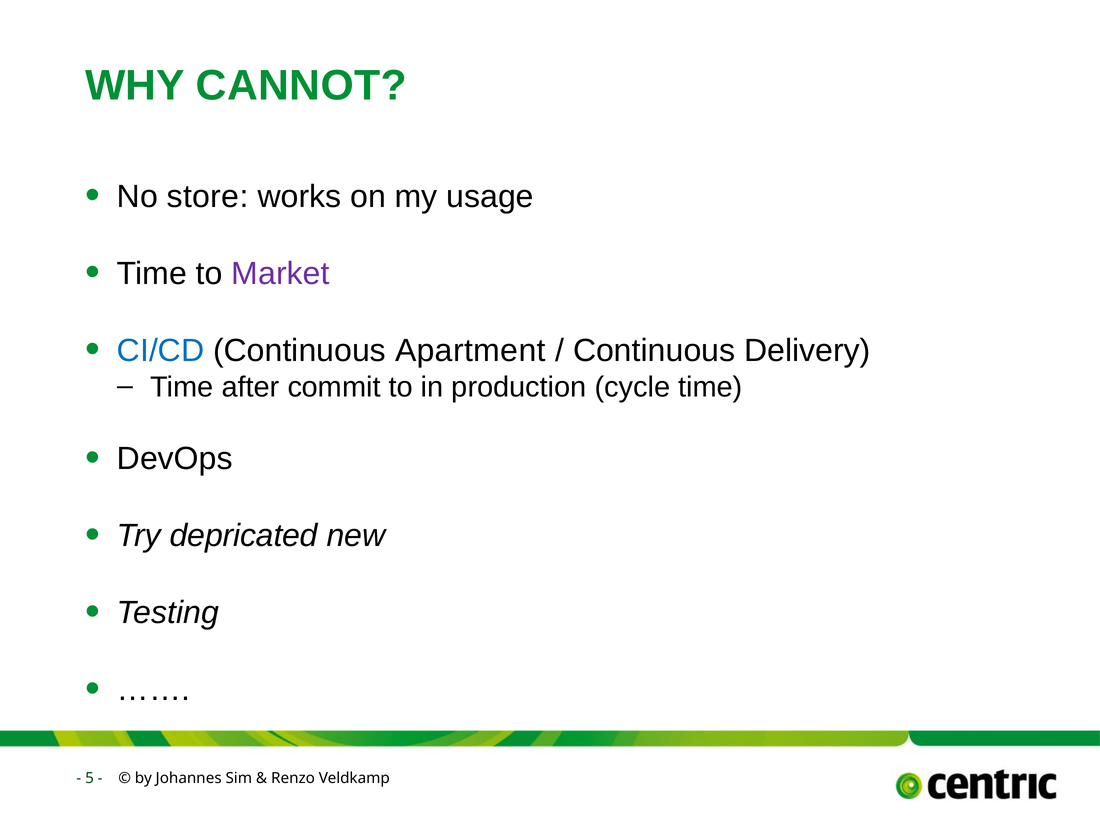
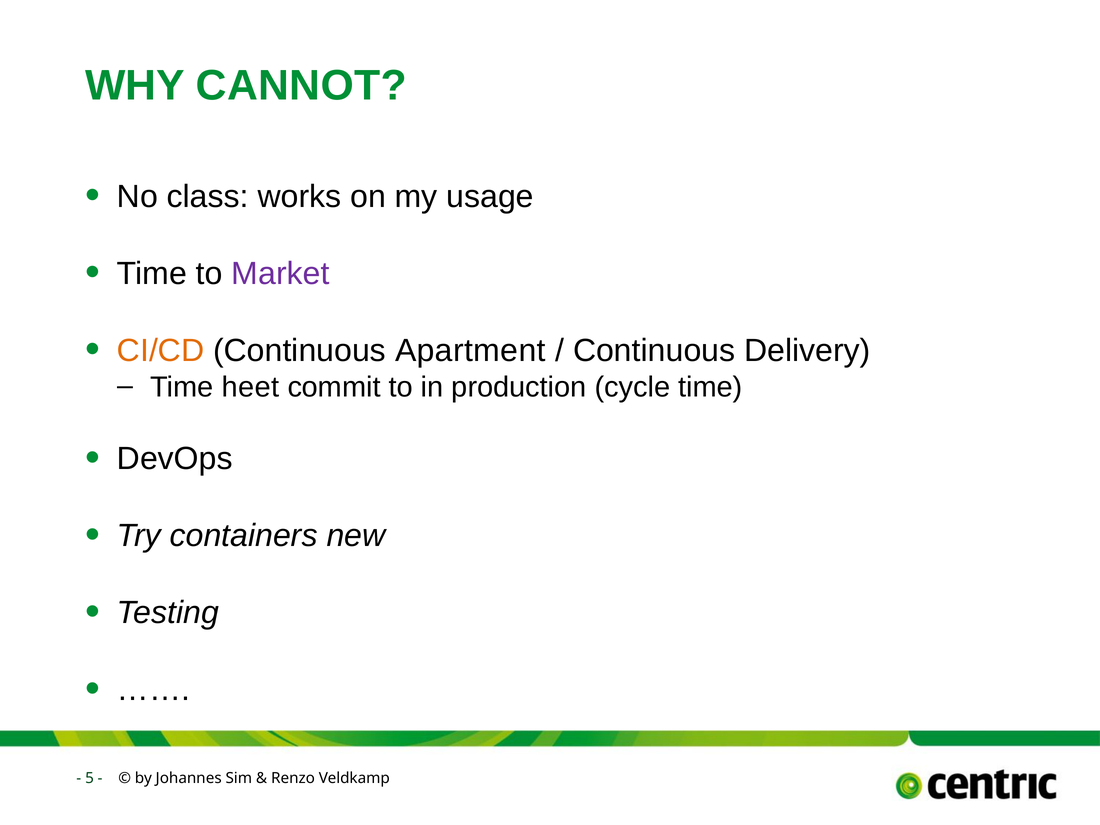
store: store -> class
CI/CD colour: blue -> orange
after: after -> heet
depricated: depricated -> containers
